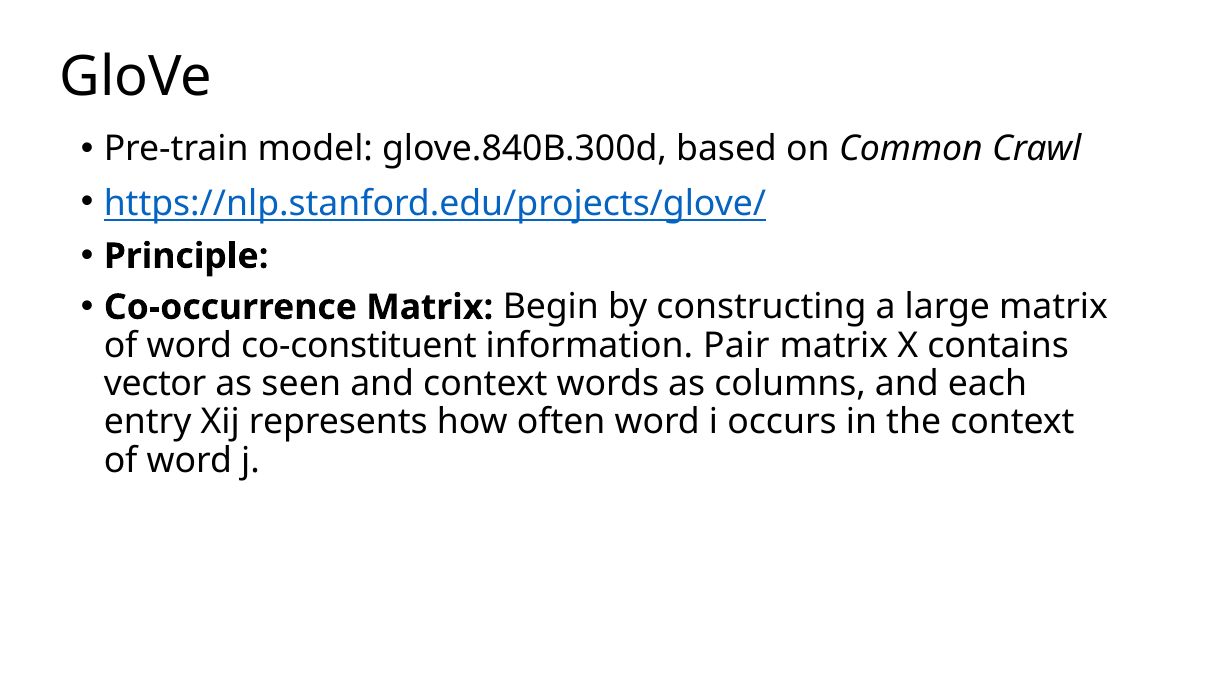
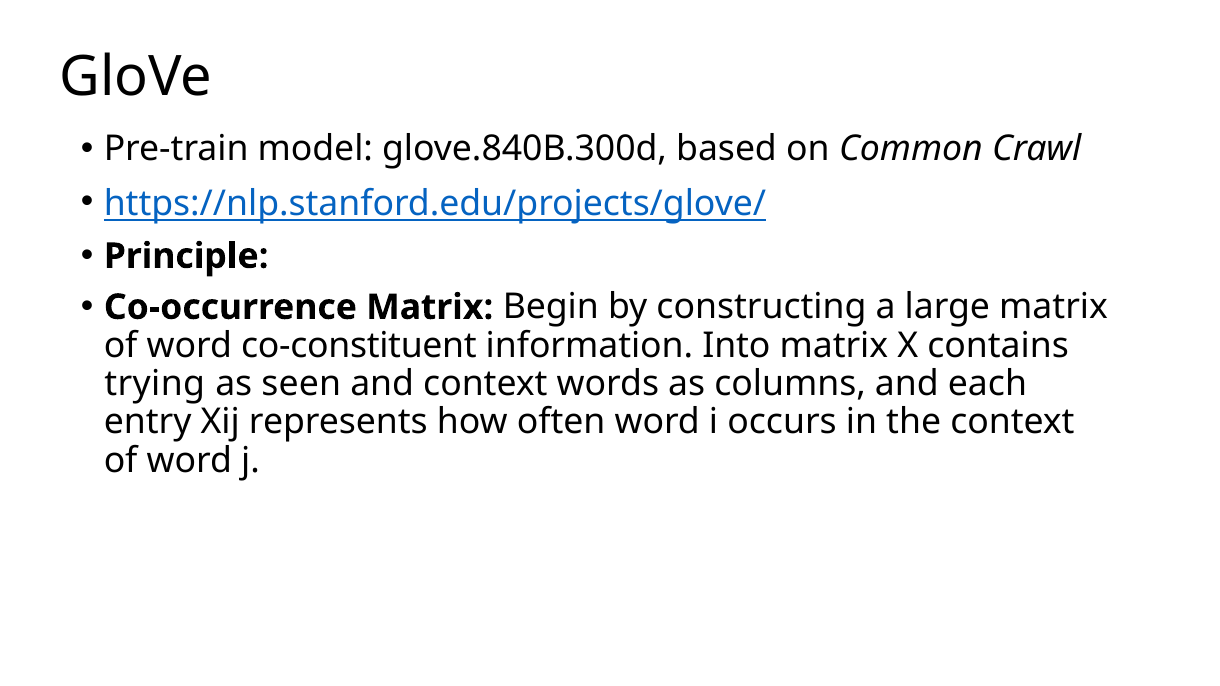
Pair: Pair -> Into
vector: vector -> trying
